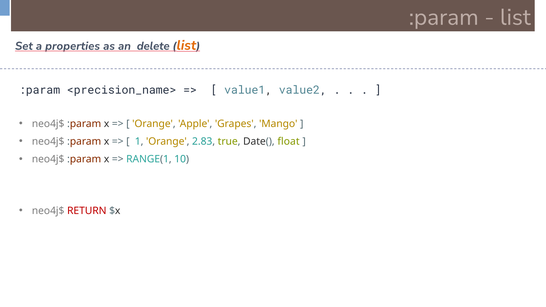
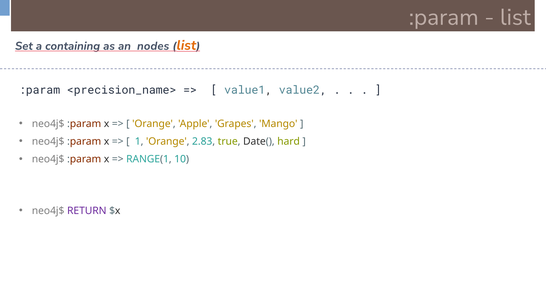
properties: properties -> containing
delete: delete -> nodes
float: float -> hard
RETURN colour: red -> purple
